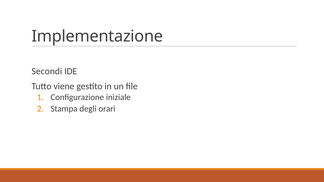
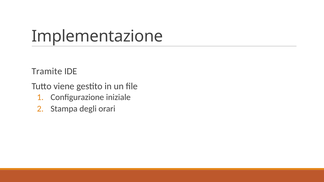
Secondi: Secondi -> Tramite
